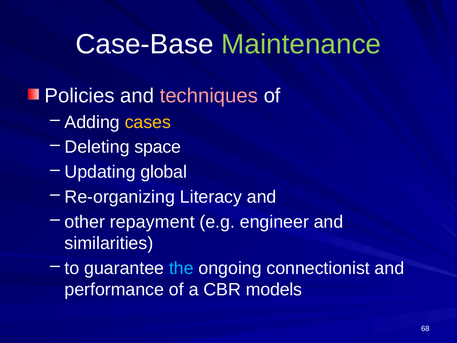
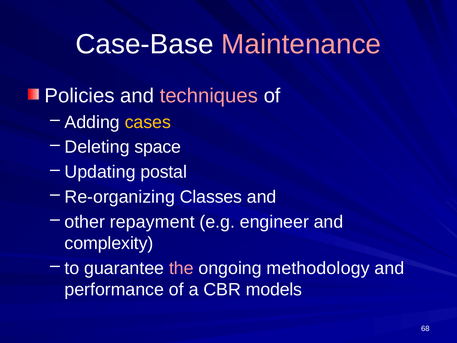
Maintenance colour: light green -> pink
global: global -> postal
Literacy: Literacy -> Classes
similarities: similarities -> complexity
the colour: light blue -> pink
connectionist: connectionist -> methodology
